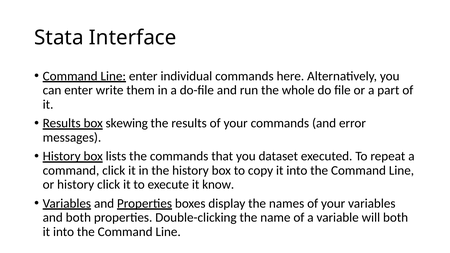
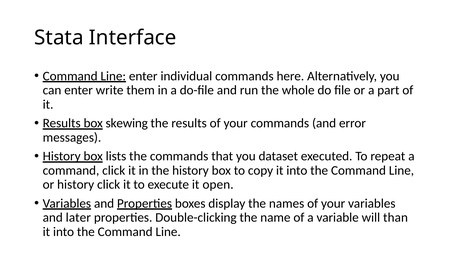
know: know -> open
and both: both -> later
will both: both -> than
